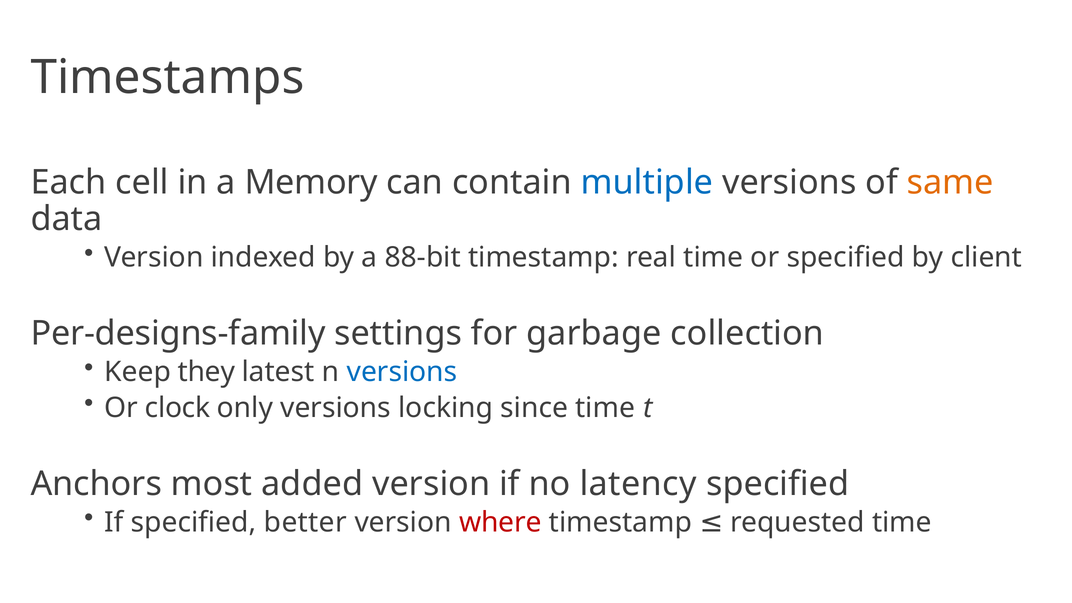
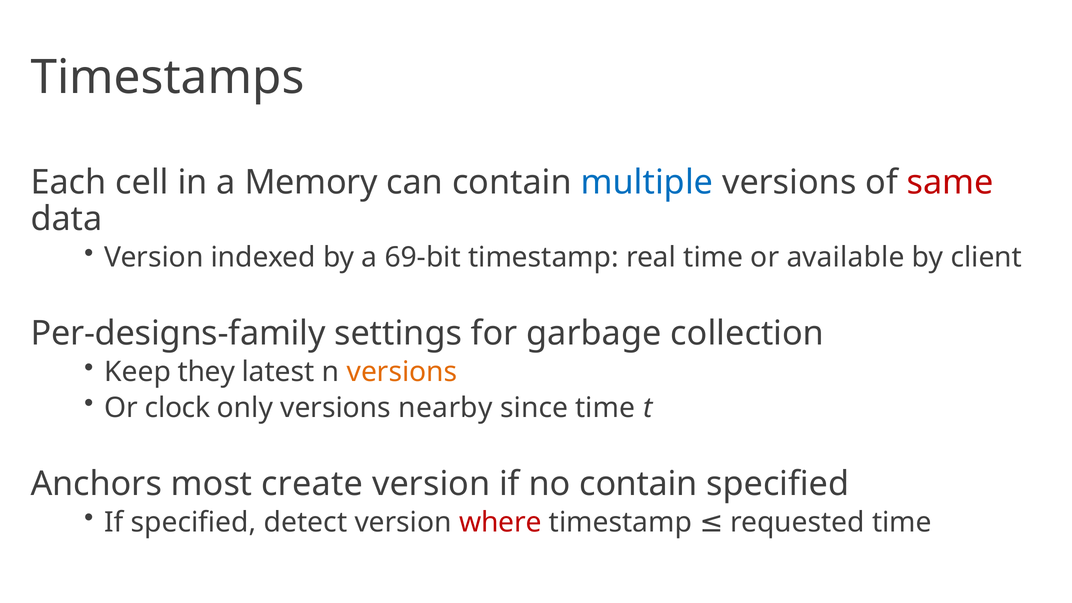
same colour: orange -> red
88-bit: 88-bit -> 69-bit
or specified: specified -> available
versions at (402, 372) colour: blue -> orange
locking: locking -> nearby
added: added -> create
no latency: latency -> contain
better: better -> detect
